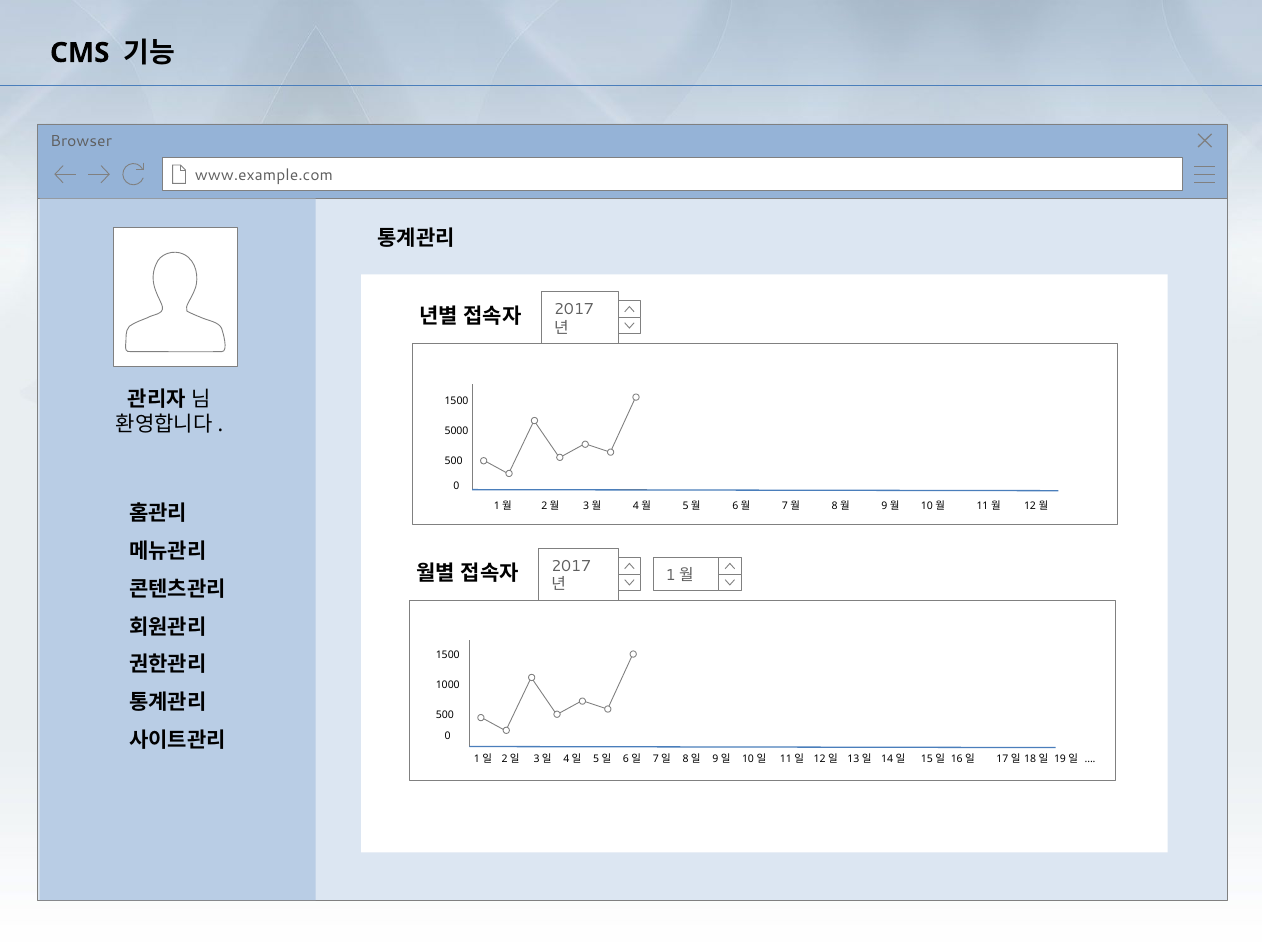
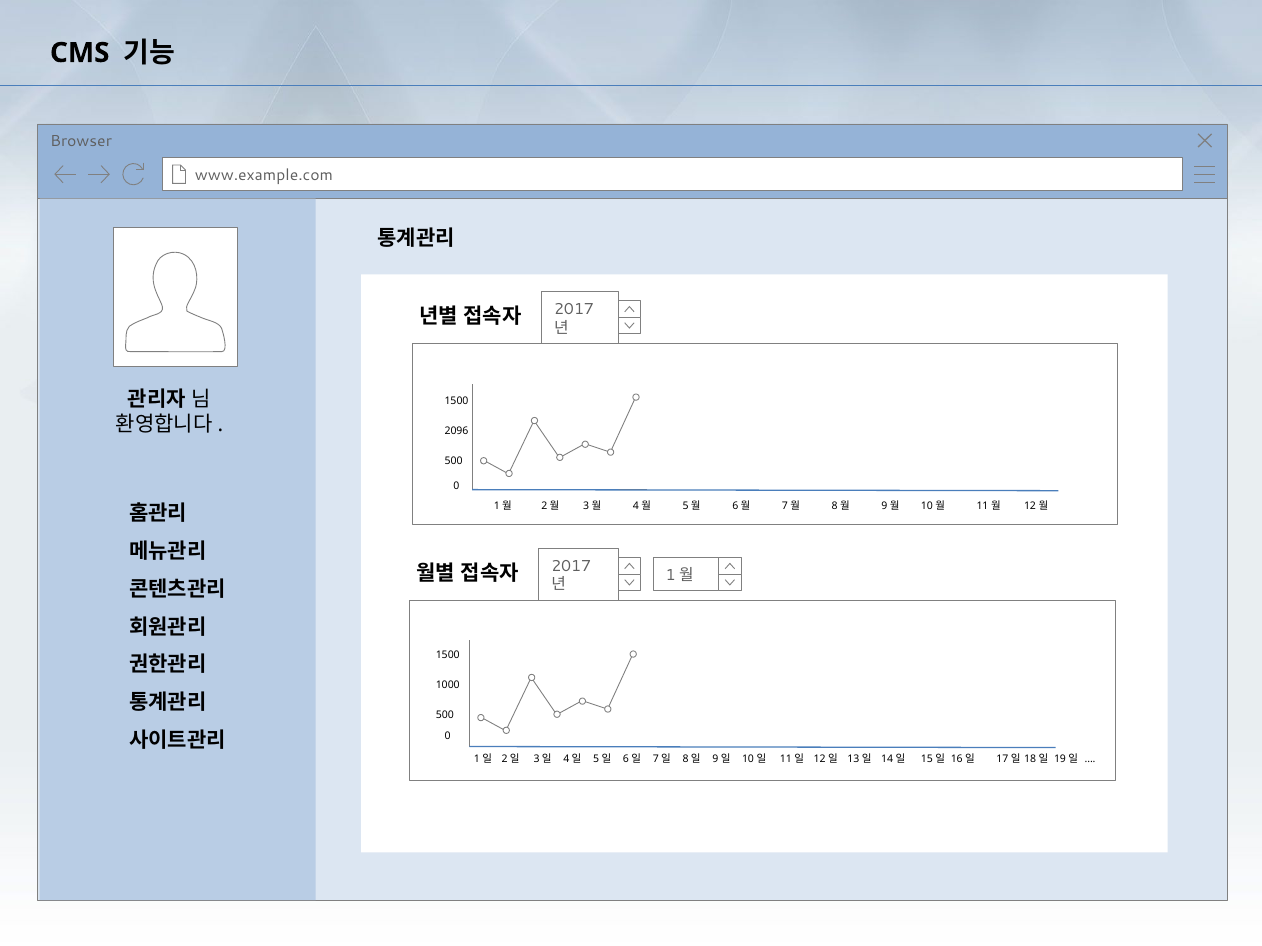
5000: 5000 -> 2096
